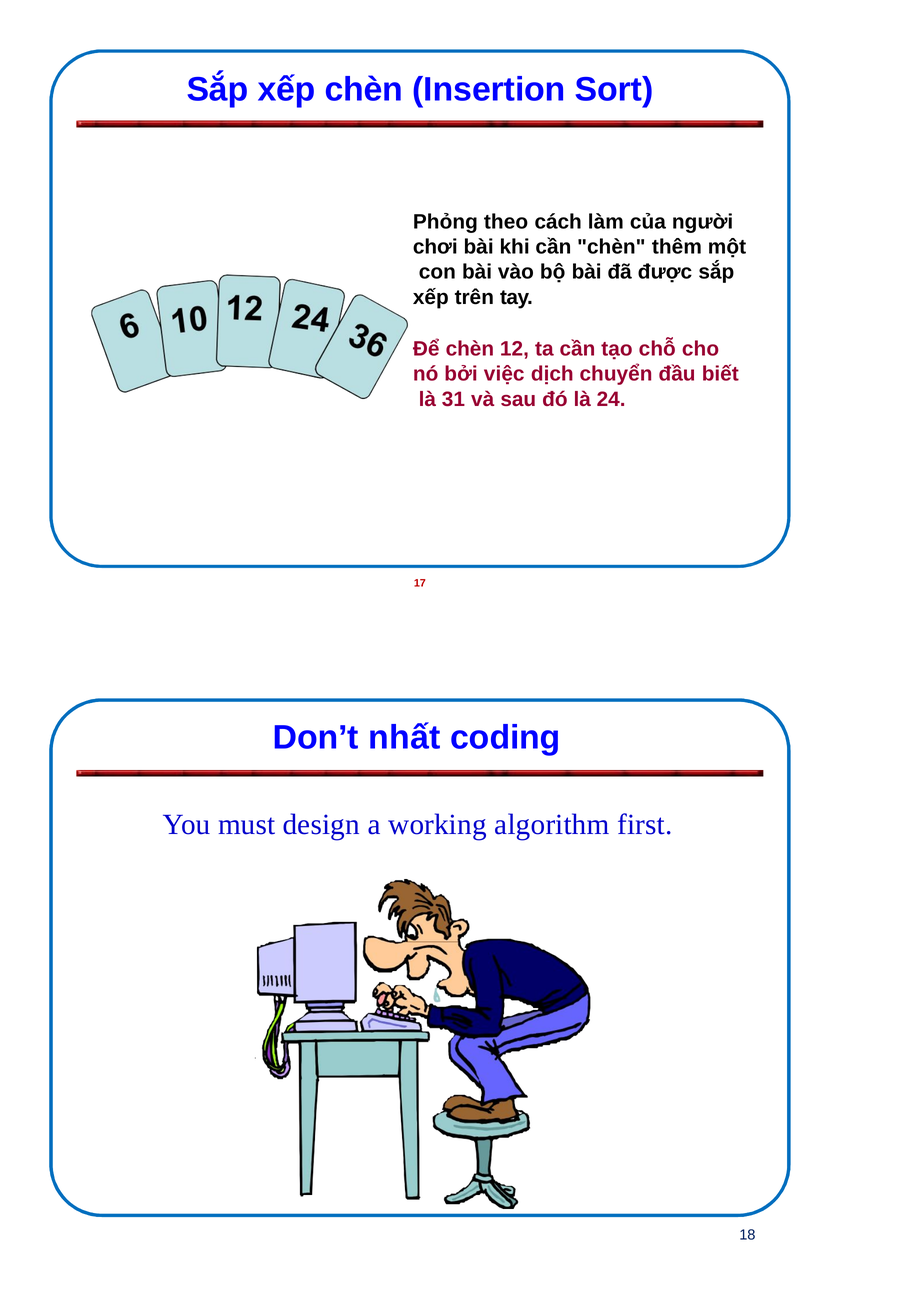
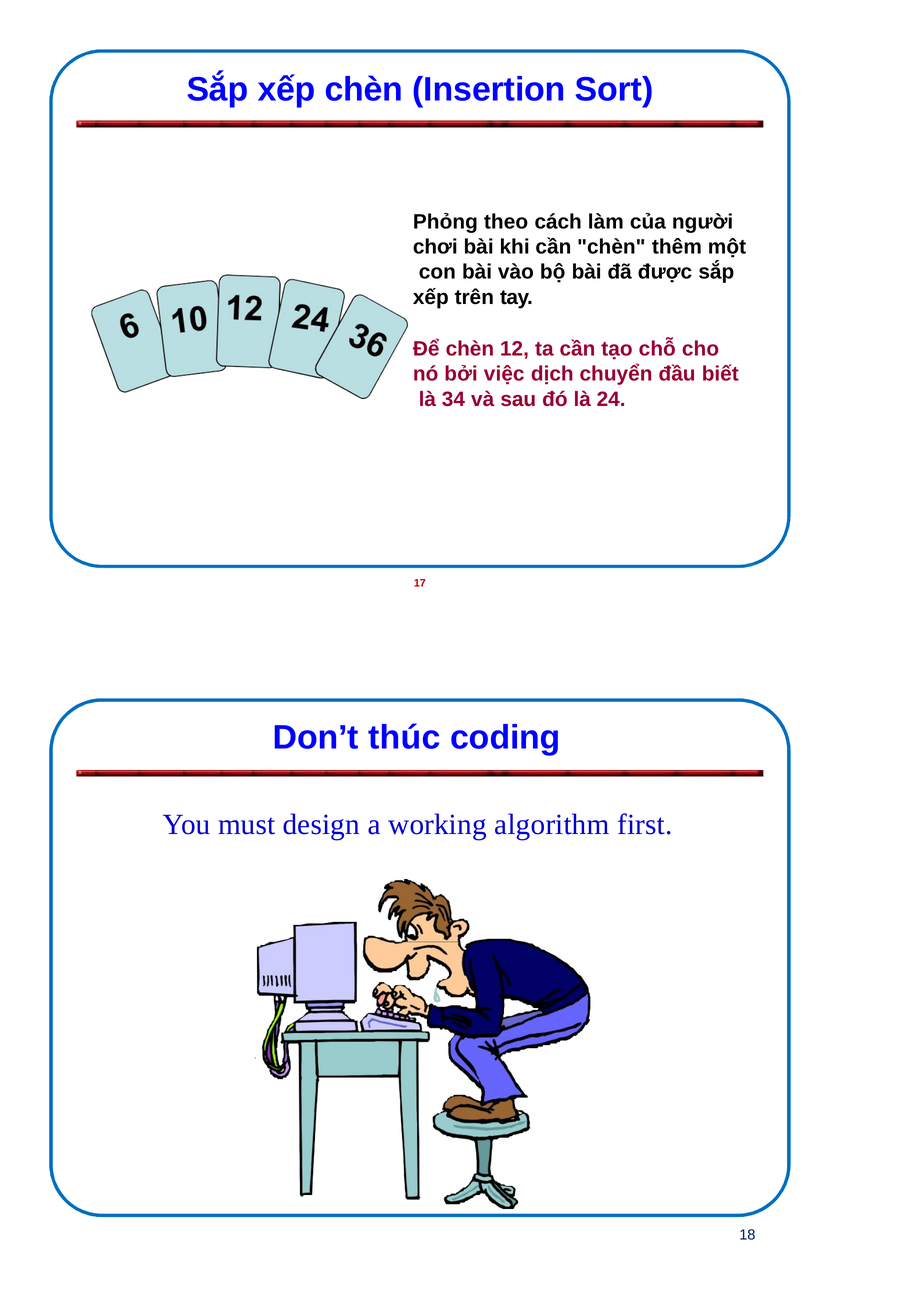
31: 31 -> 34
nhất: nhất -> thúc
